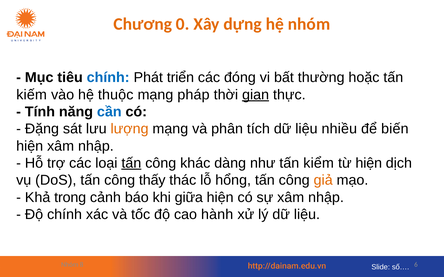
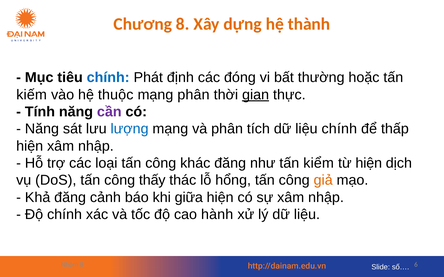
Chương 0: 0 -> 8
hệ nhóm: nhóm -> thành
triển: triển -> định
mạng pháp: pháp -> phân
cần colour: blue -> purple
Đặng at (42, 129): Đặng -> Năng
lượng colour: orange -> blue
liệu nhiều: nhiều -> chính
biến: biến -> thấp
tấn at (131, 163) underline: present -> none
khác dàng: dàng -> đăng
Khả trong: trong -> đăng
